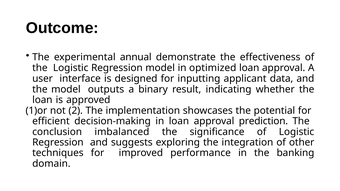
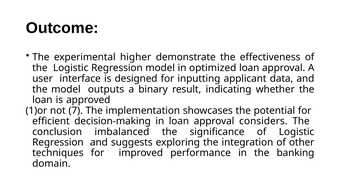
annual: annual -> higher
2: 2 -> 7
prediction: prediction -> considers
